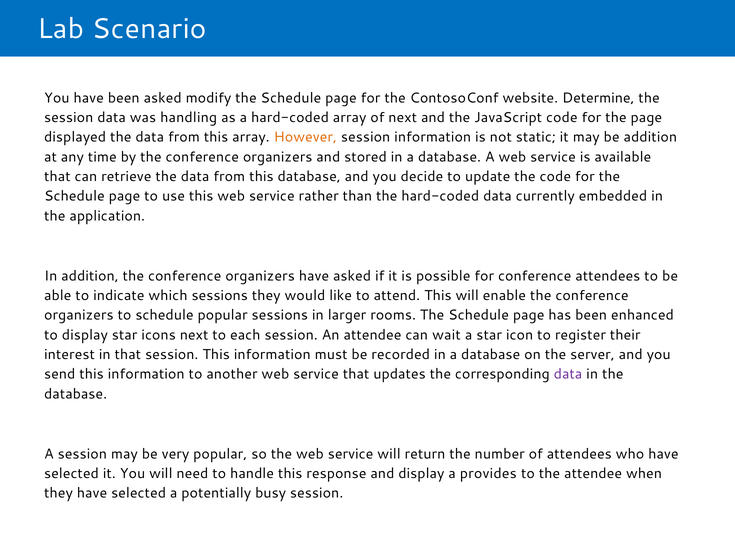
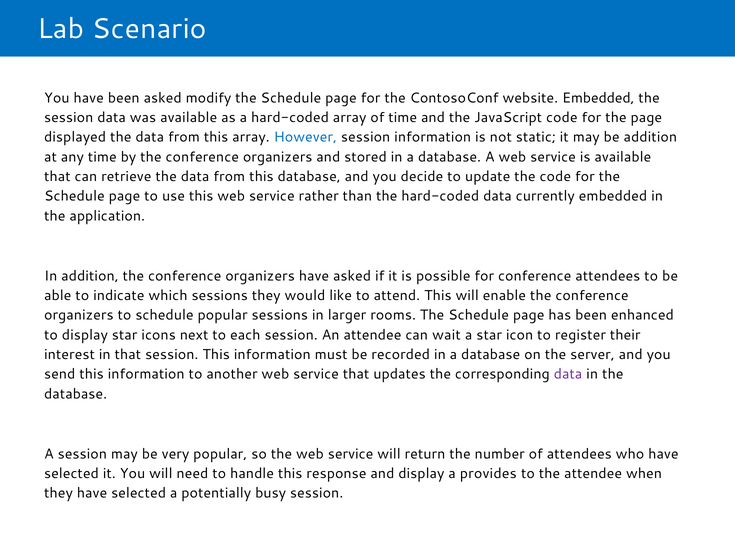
website Determine: Determine -> Embedded
was handling: handling -> available
of next: next -> time
However colour: orange -> blue
